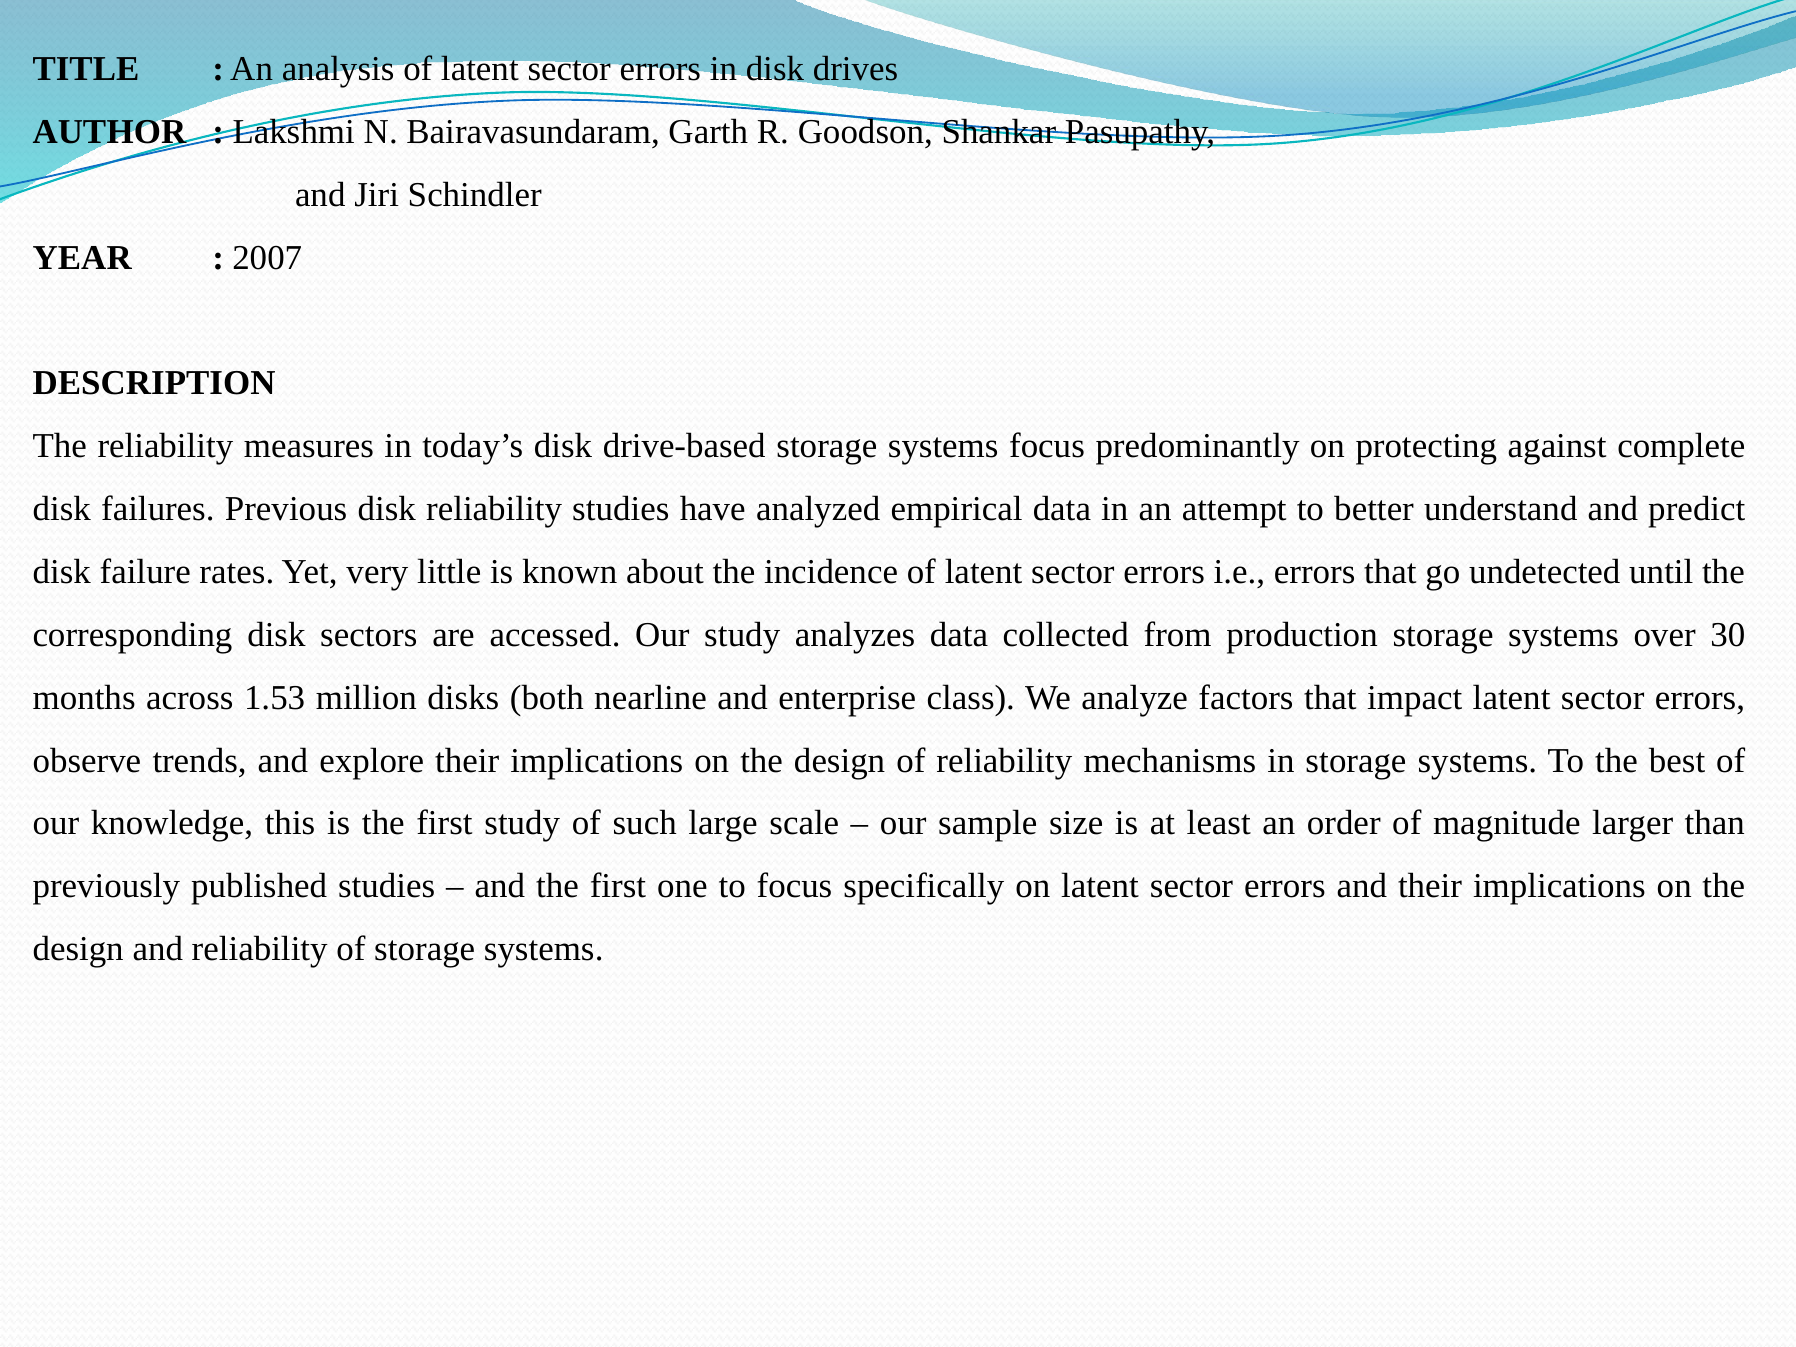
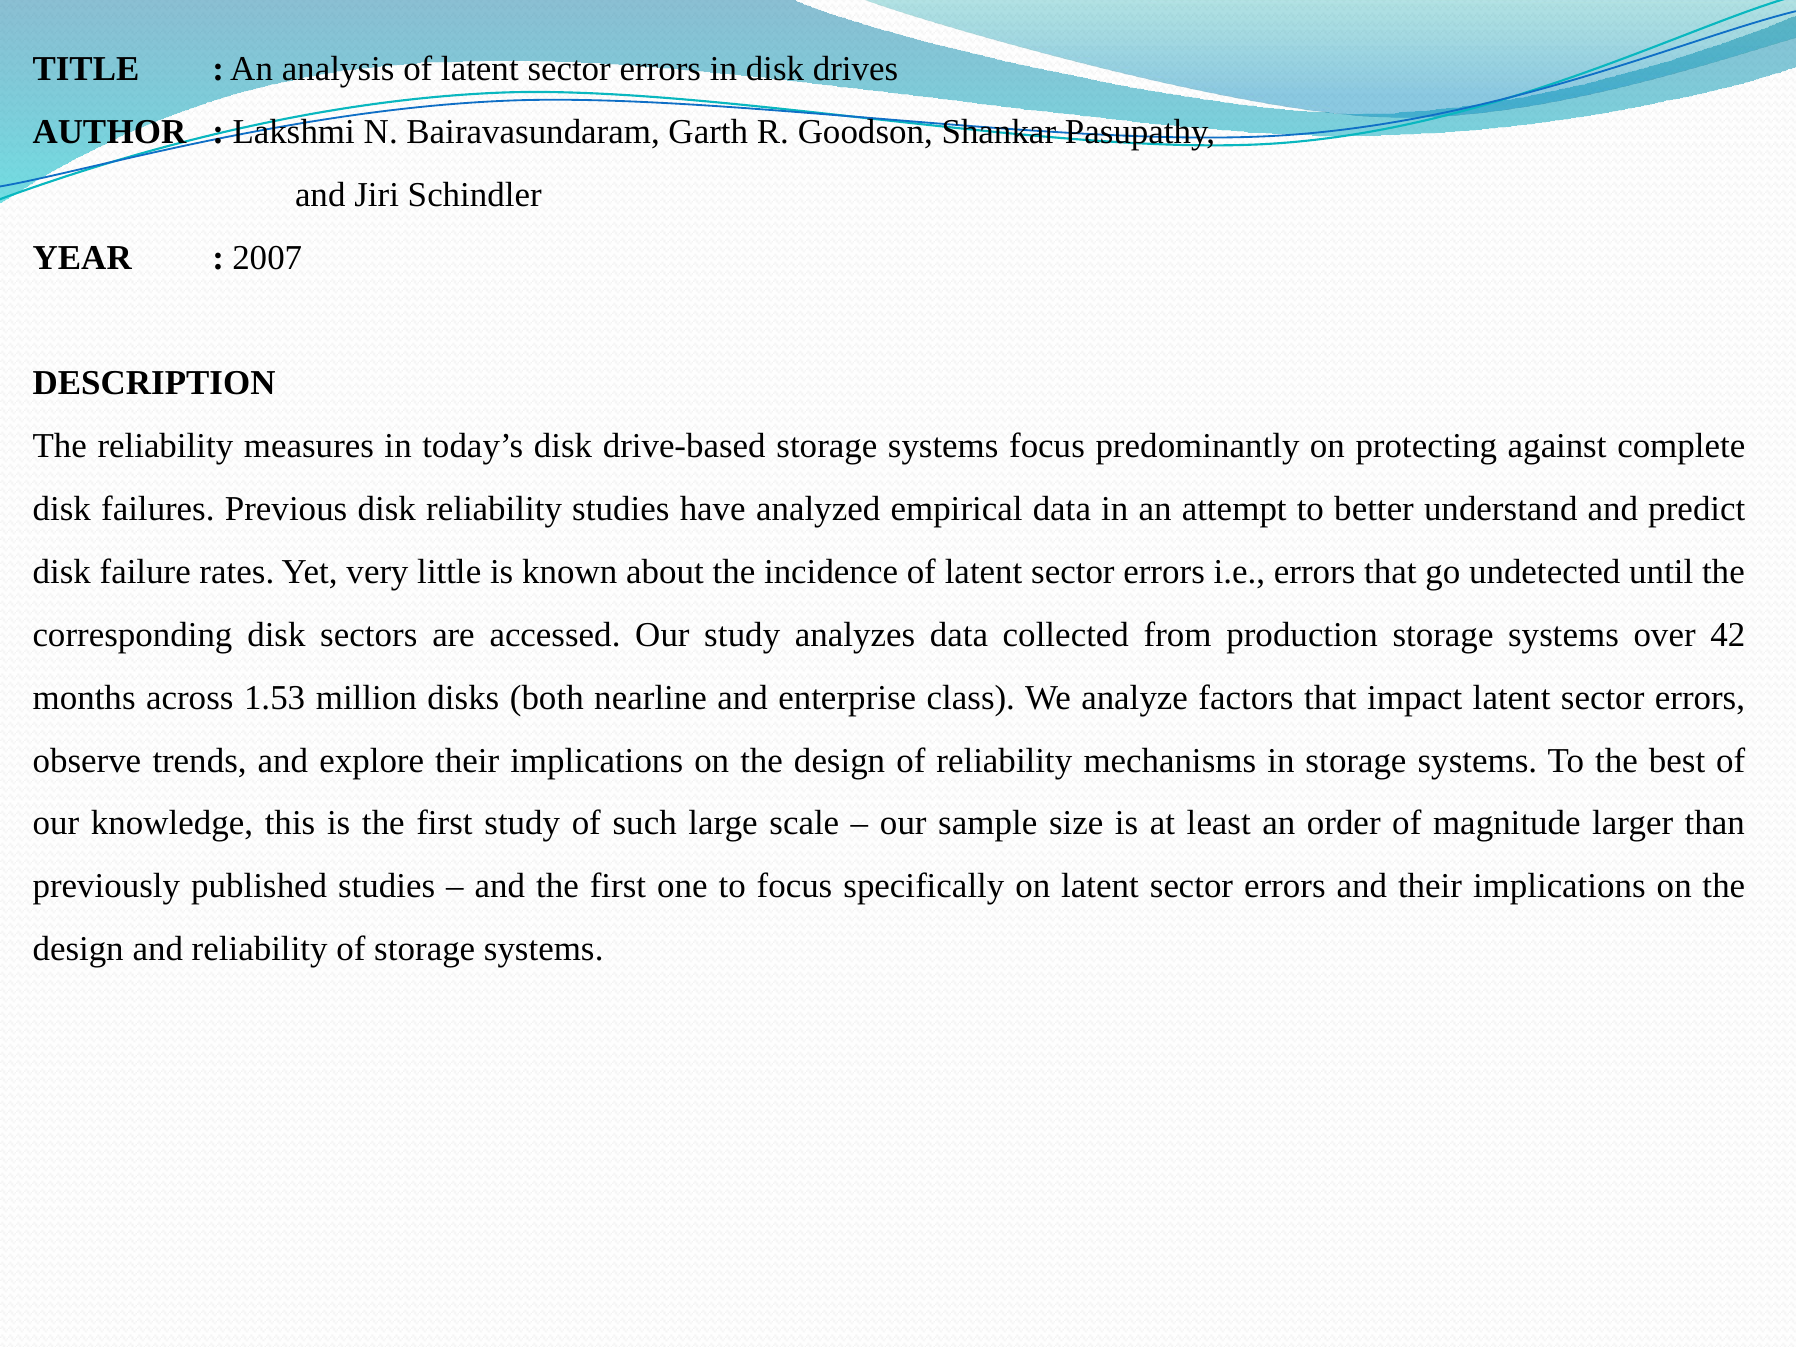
30: 30 -> 42
